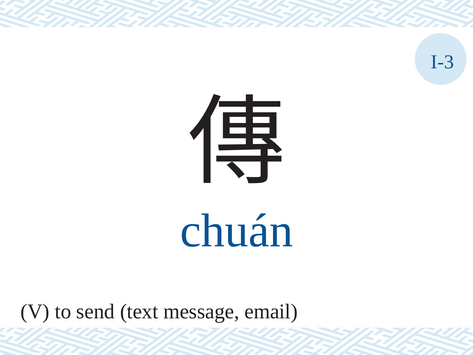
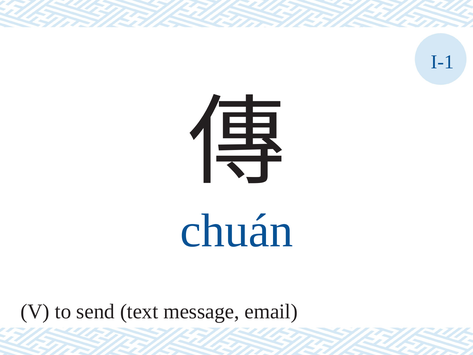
I-3: I-3 -> I-1
